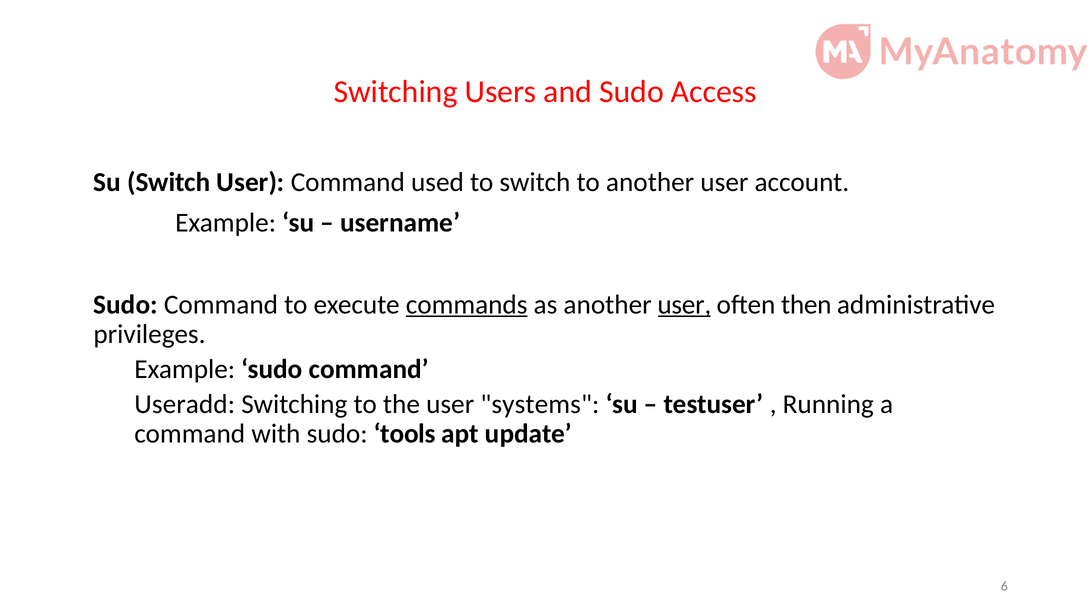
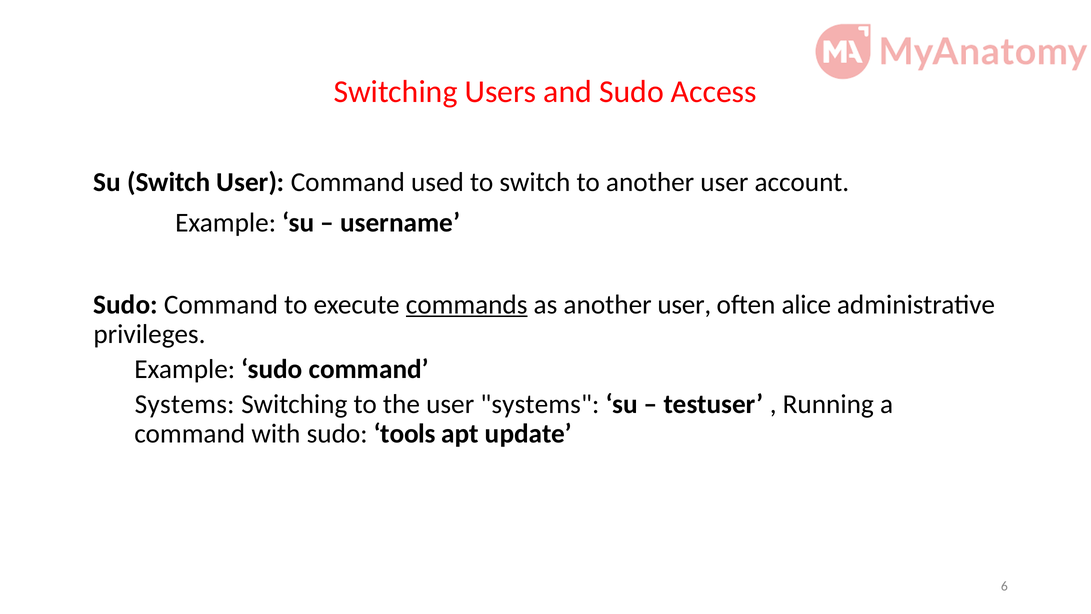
user at (684, 304) underline: present -> none
then: then -> alice
Useradd at (185, 404): Useradd -> Systems
